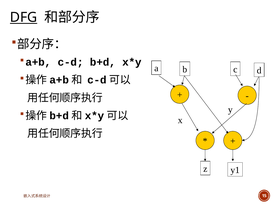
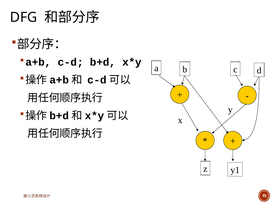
DFG underline: present -> none
